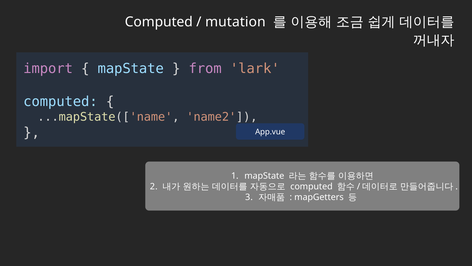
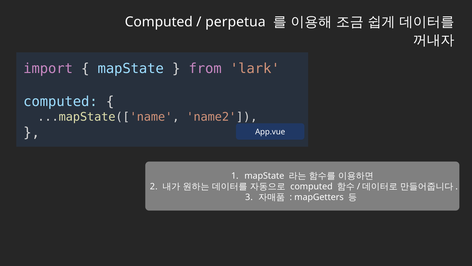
mutation: mutation -> perpetua
